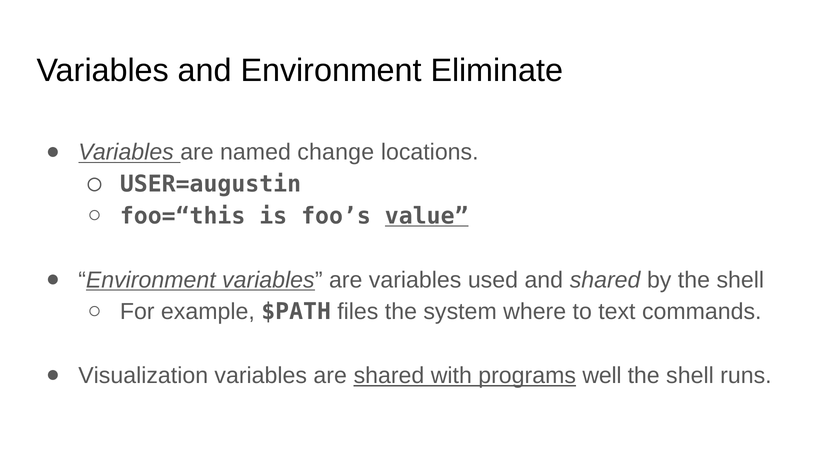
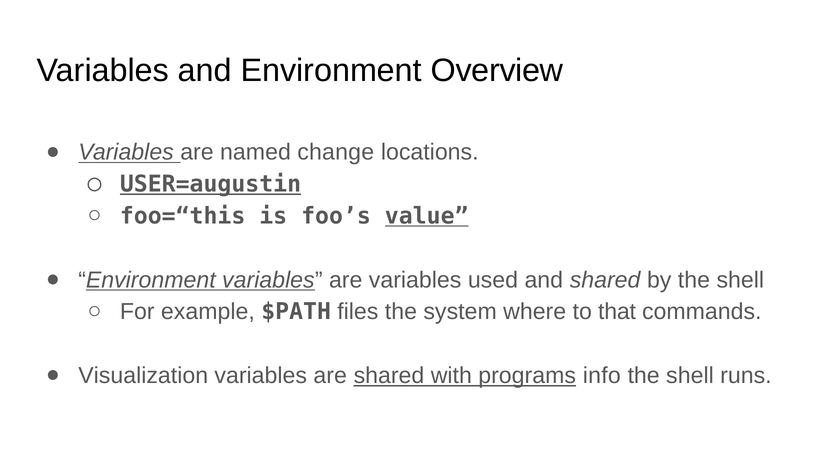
Eliminate: Eliminate -> Overview
USER=augustin underline: none -> present
text: text -> that
well: well -> info
